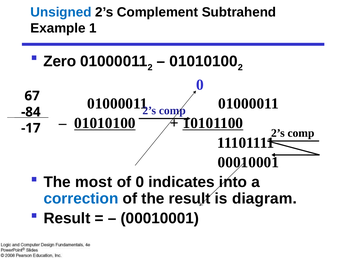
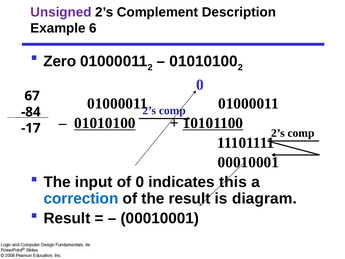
Unsigned colour: blue -> purple
Subtrahend: Subtrahend -> Description
1: 1 -> 6
most: most -> input
into: into -> this
